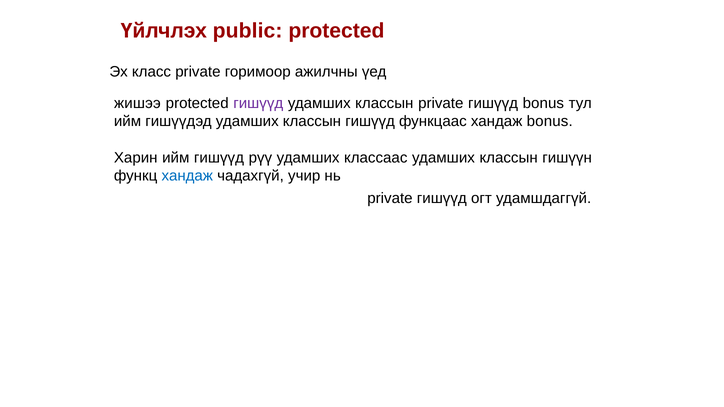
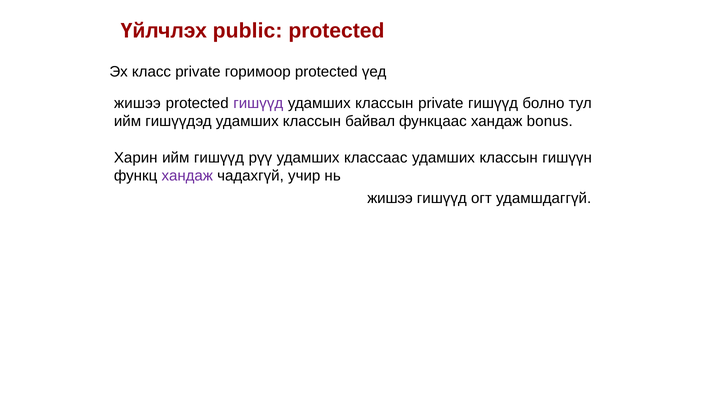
горимоор ажилчны: ажилчны -> рrotected
гишүүд bonus: bonus -> болно
классын гишүүд: гишүүд -> байвал
хандаж at (187, 176) colour: blue -> purple
рrivate at (390, 198): рrivate -> жишээ
